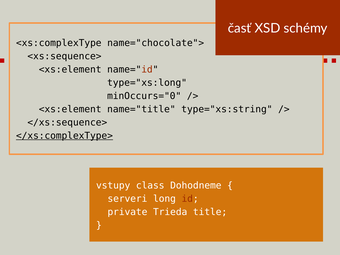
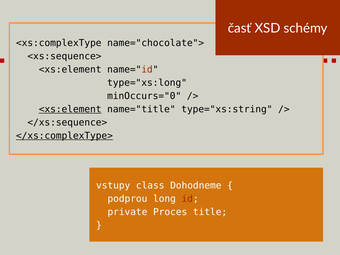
<xs:element at (70, 109) underline: none -> present
serveri: serveri -> podprou
Trieda: Trieda -> Proces
